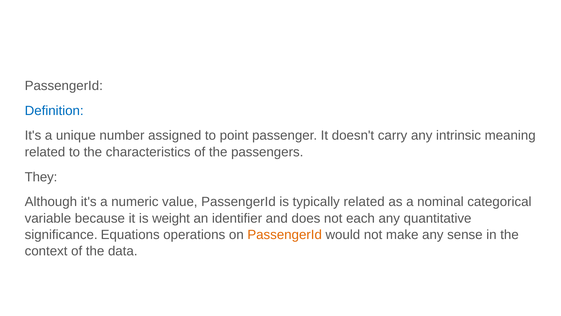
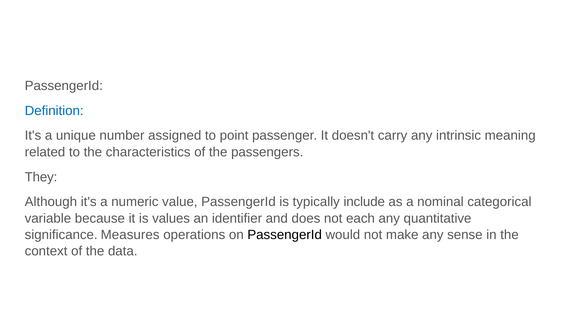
typically related: related -> include
weight: weight -> values
Equations: Equations -> Measures
PassengerId at (285, 234) colour: orange -> black
